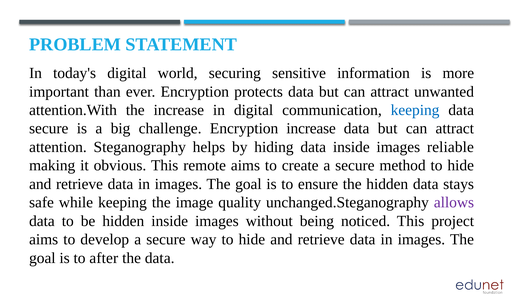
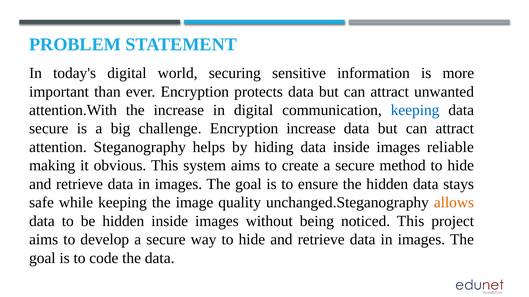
remote: remote -> system
allows colour: purple -> orange
after: after -> code
